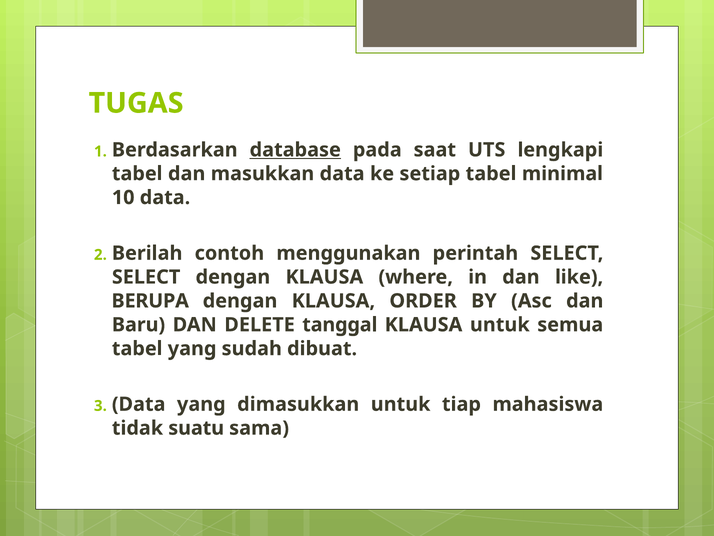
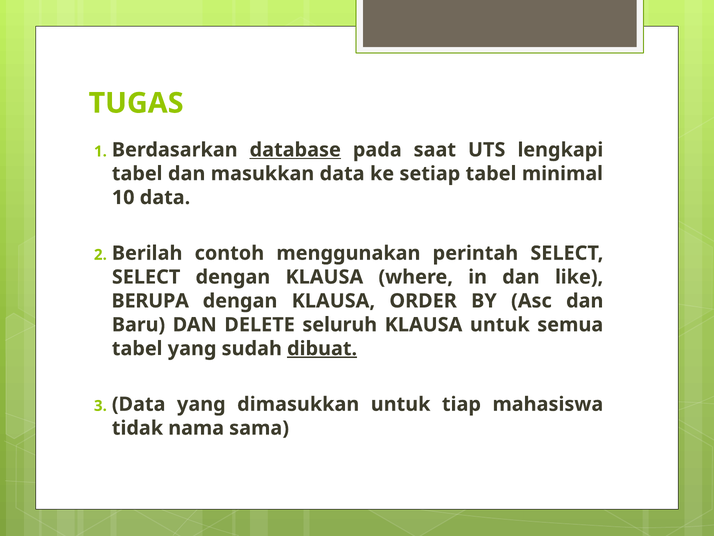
tanggal: tanggal -> seluruh
dibuat underline: none -> present
suatu: suatu -> nama
